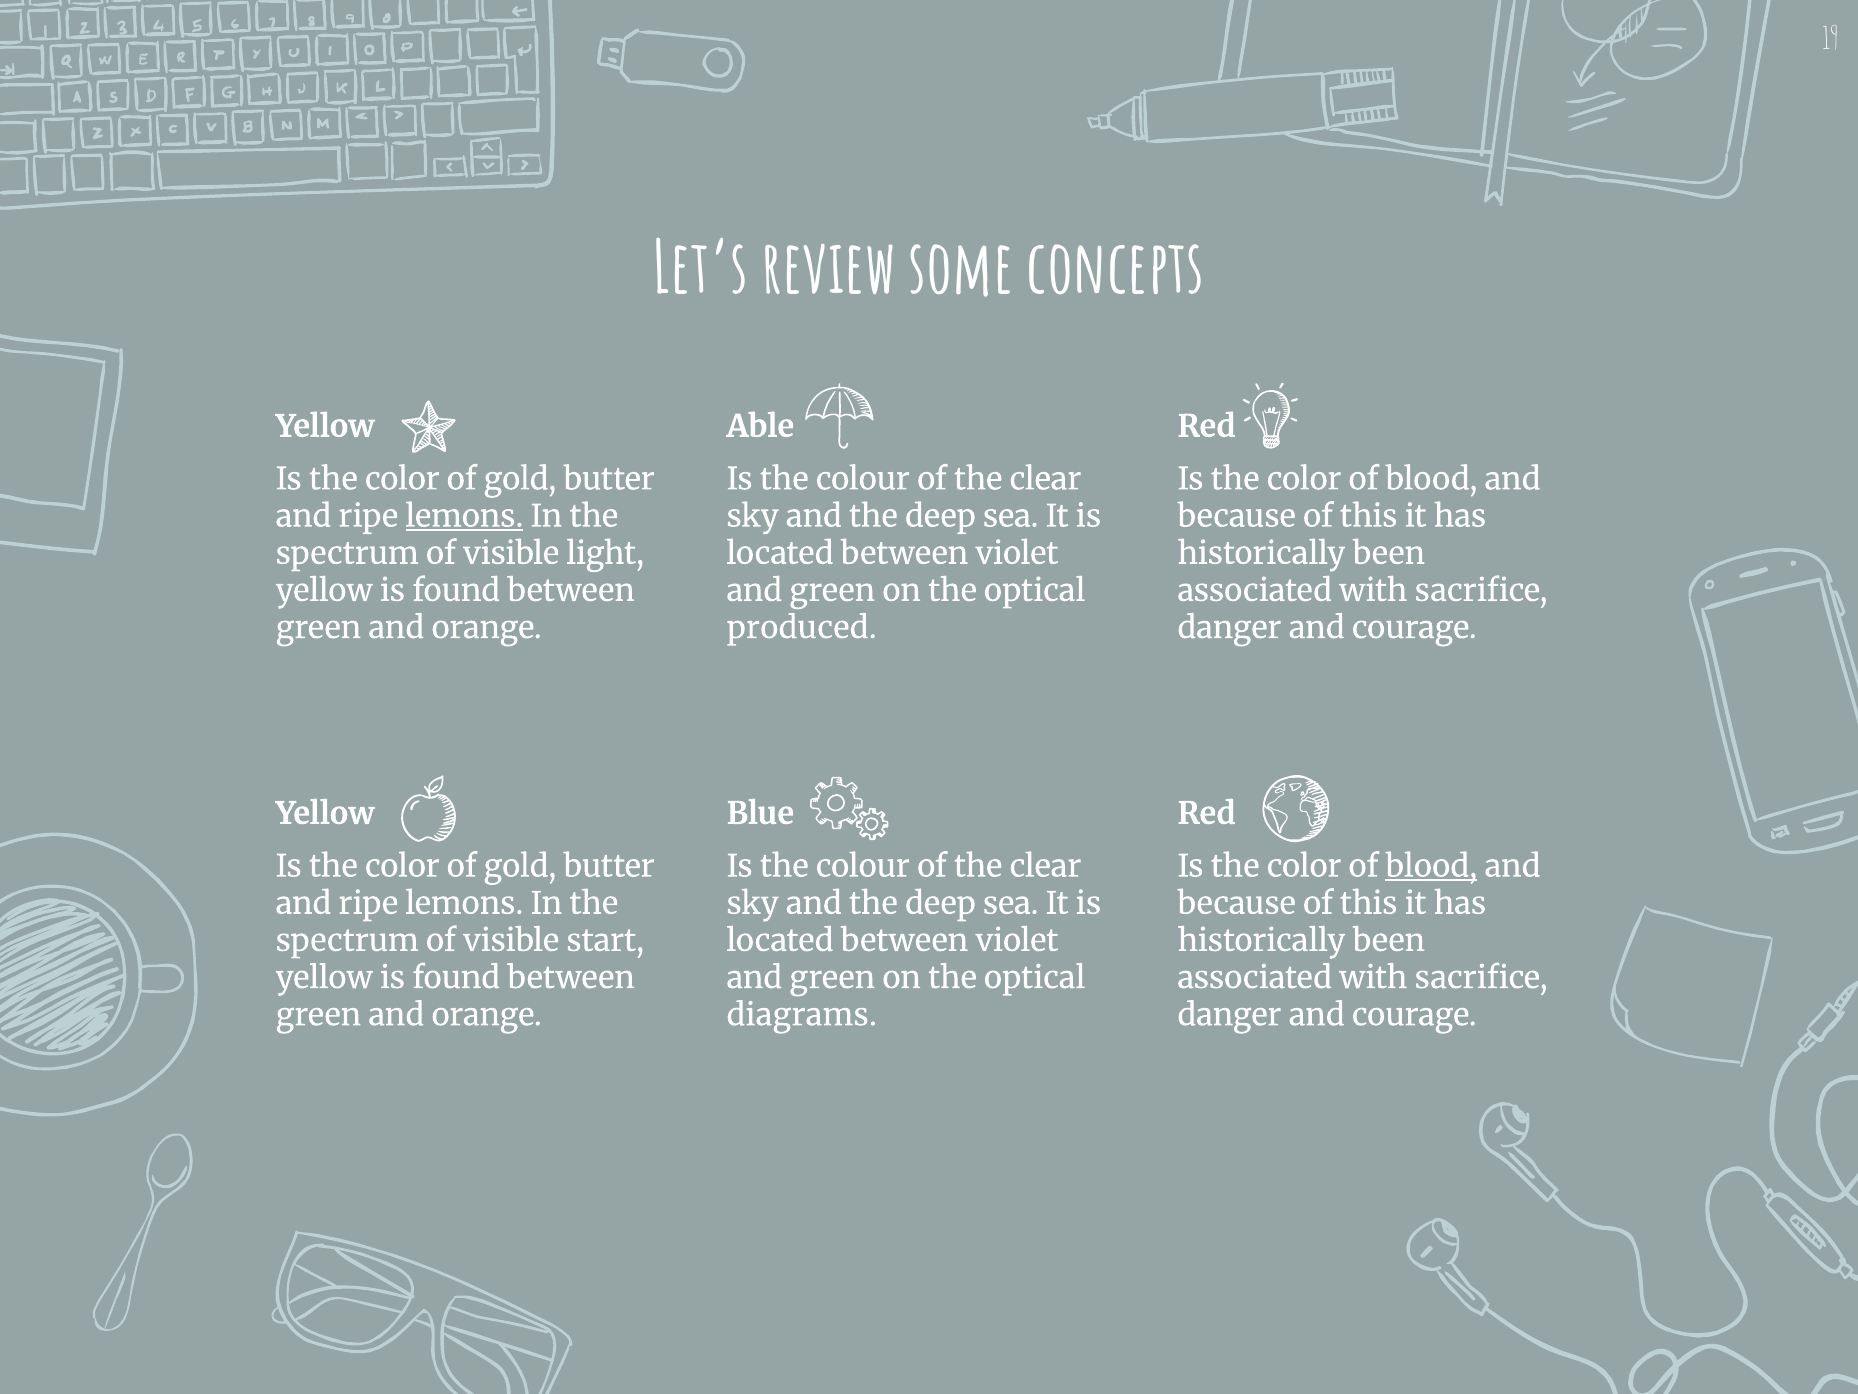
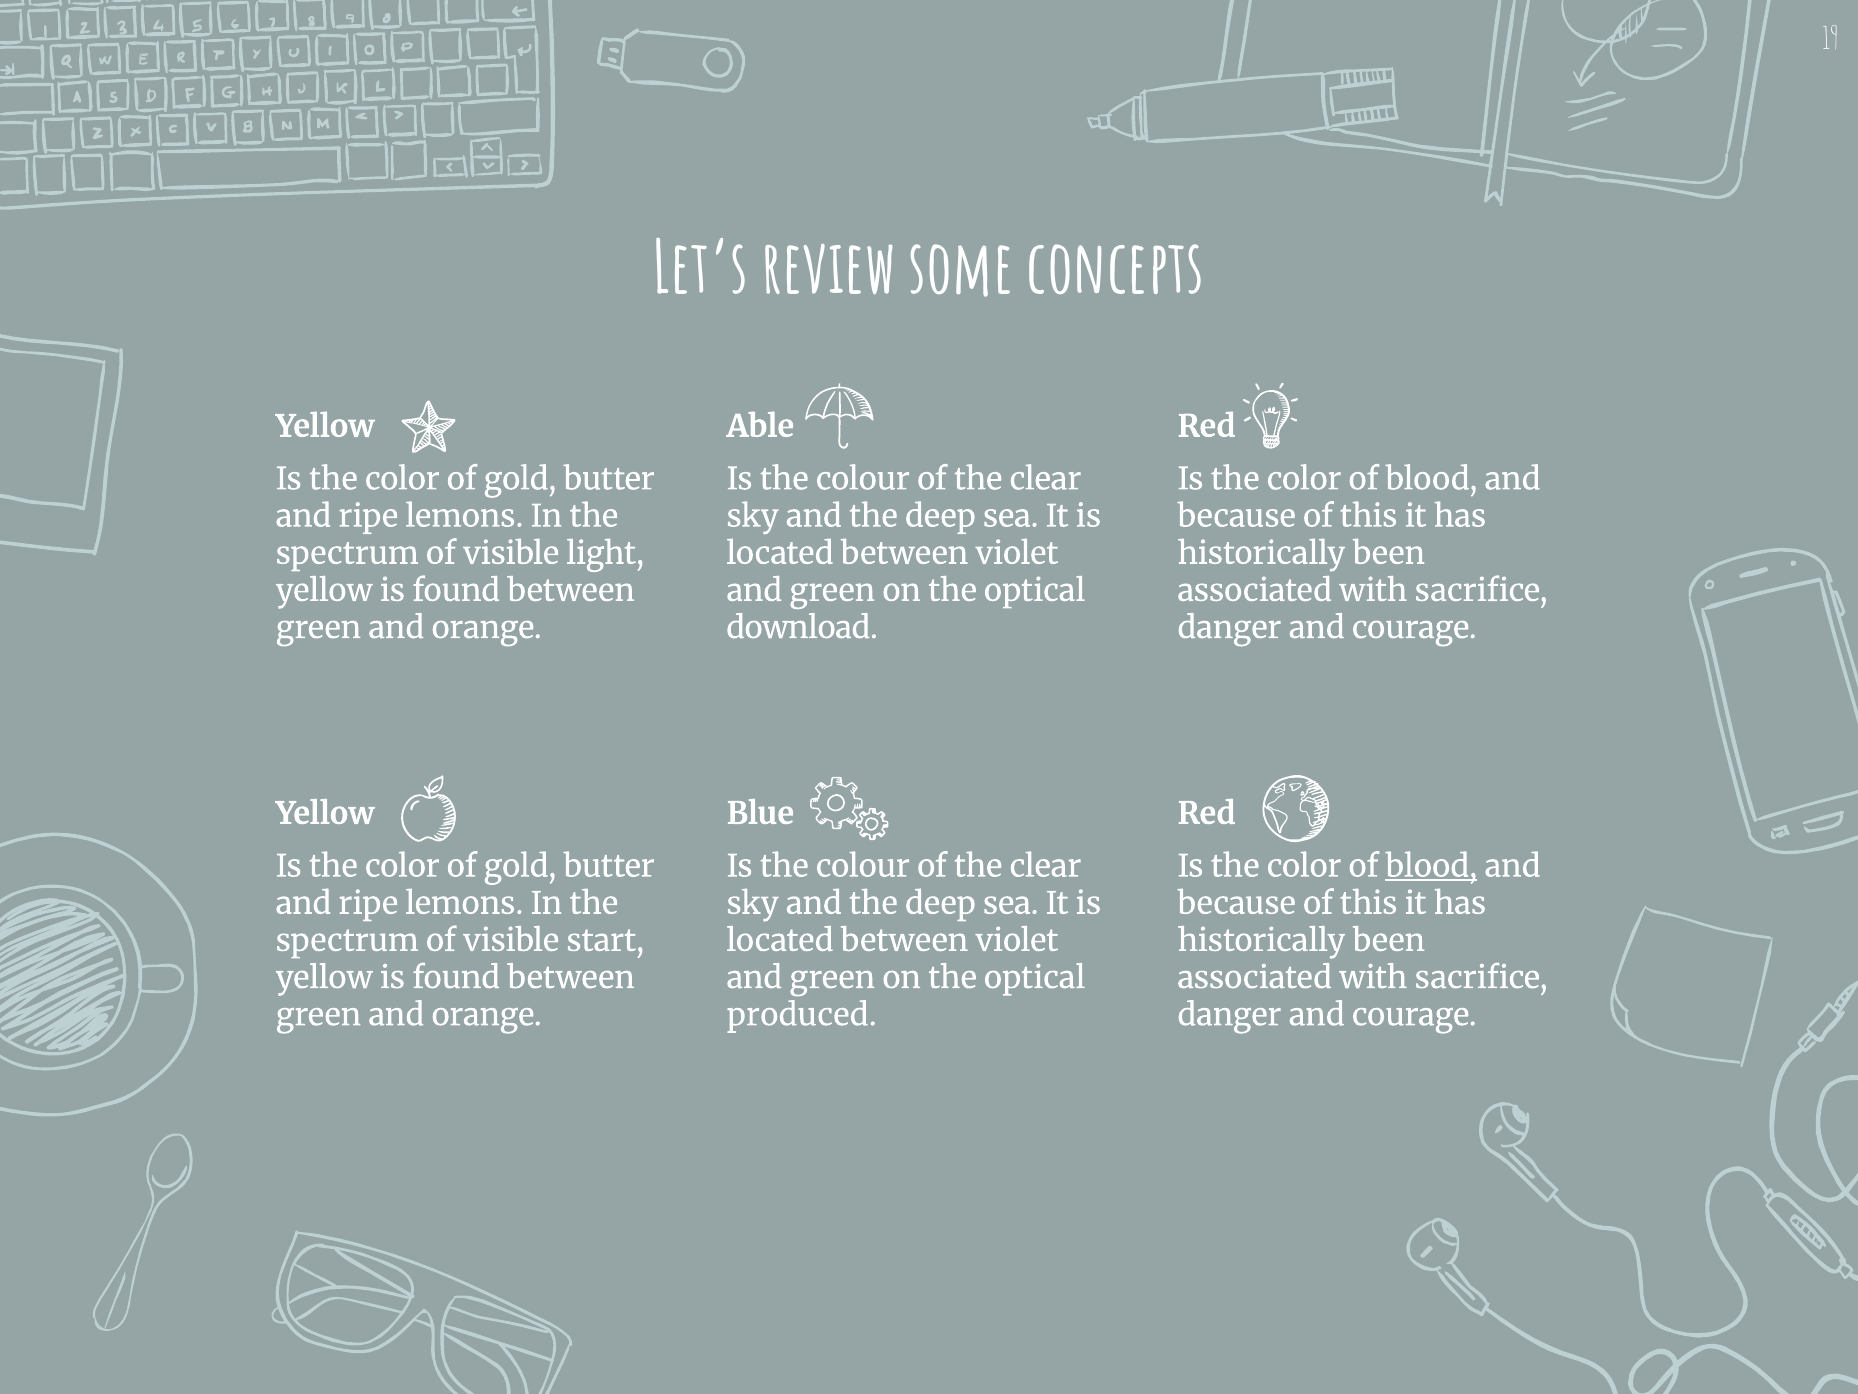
lemons at (464, 516) underline: present -> none
produced: produced -> download
diagrams: diagrams -> produced
